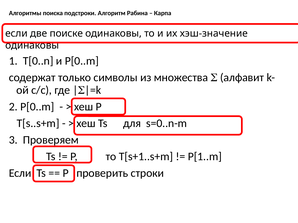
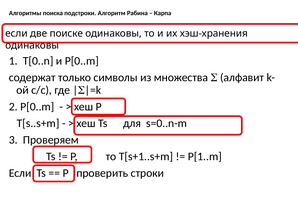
хэш-значение: хэш-значение -> хэш-хранения
